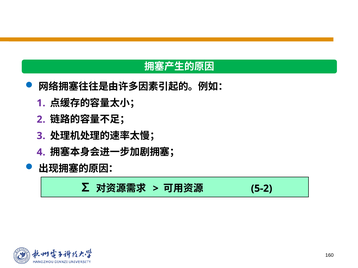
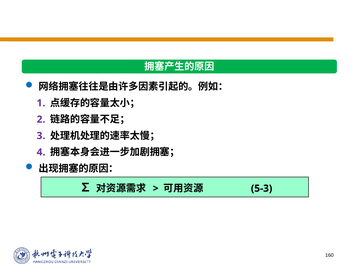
5-2: 5-2 -> 5-3
